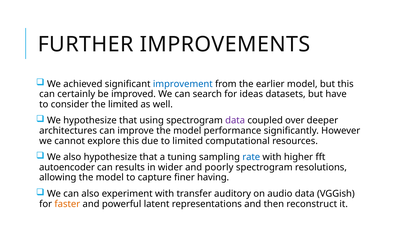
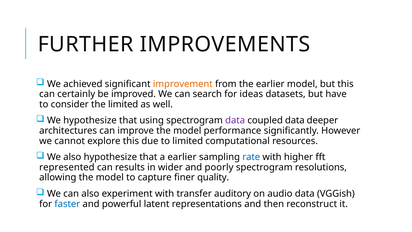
improvement colour: blue -> orange
coupled over: over -> data
a tuning: tuning -> earlier
autoencoder: autoencoder -> represented
having: having -> quality
faster colour: orange -> blue
